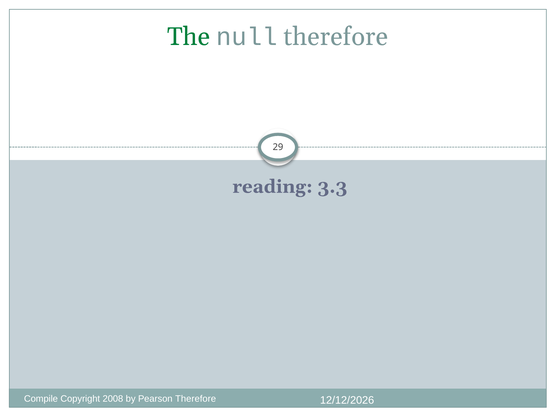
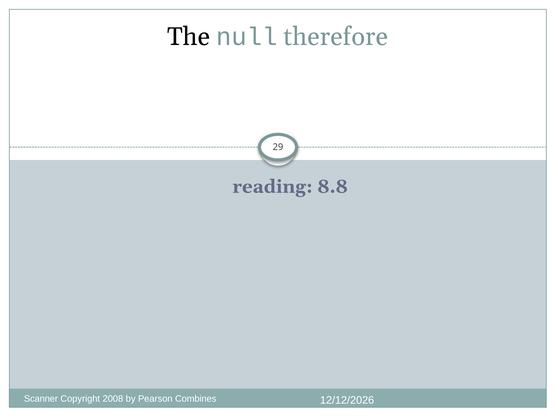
The colour: green -> black
3.3: 3.3 -> 8.8
Compile: Compile -> Scanner
Pearson Therefore: Therefore -> Combines
